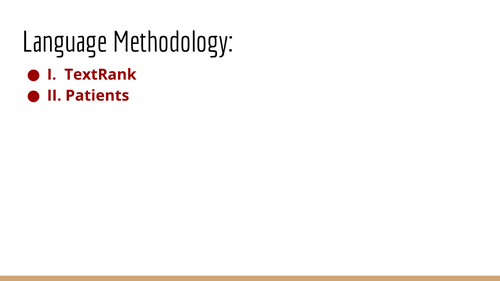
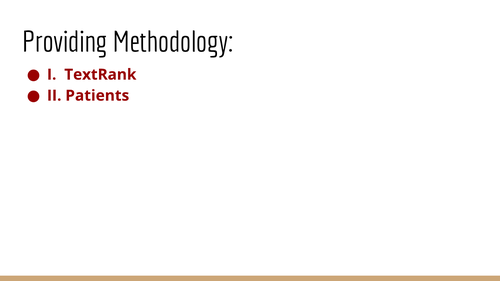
Language: Language -> Providing
